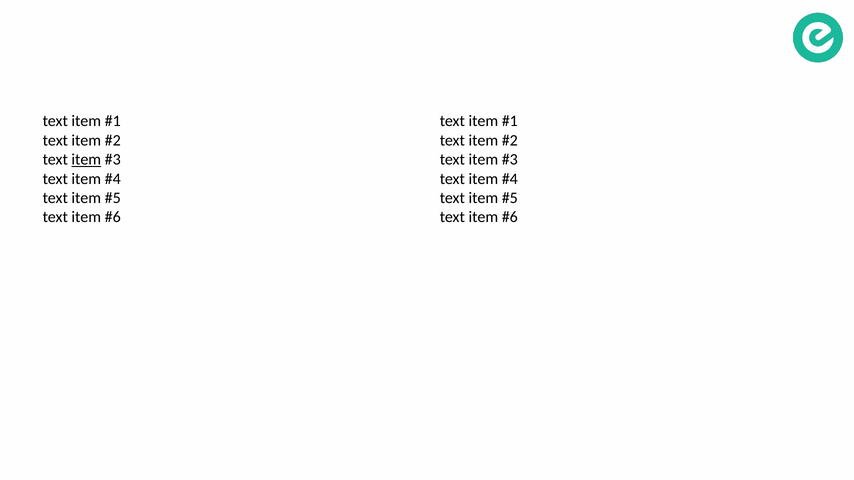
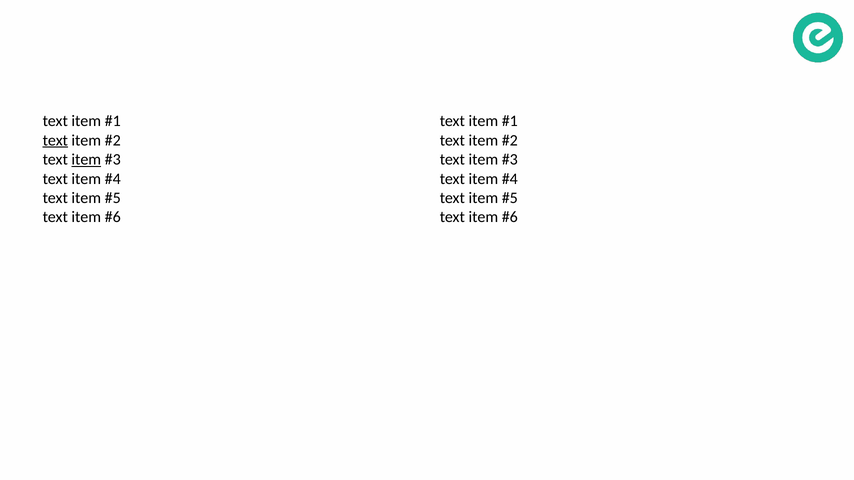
text at (55, 140) underline: none -> present
